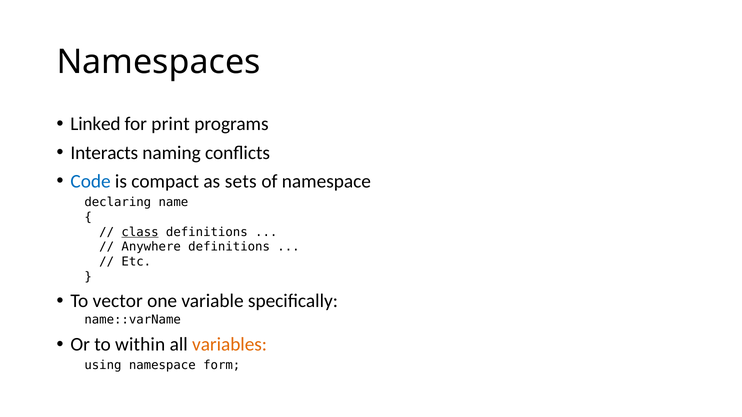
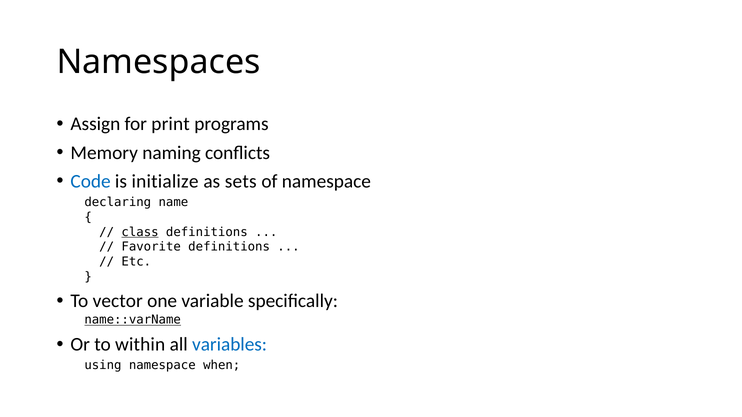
Linked: Linked -> Assign
Interacts: Interacts -> Memory
compact: compact -> initialize
Anywhere: Anywhere -> Favorite
name::varName underline: none -> present
variables colour: orange -> blue
form: form -> when
